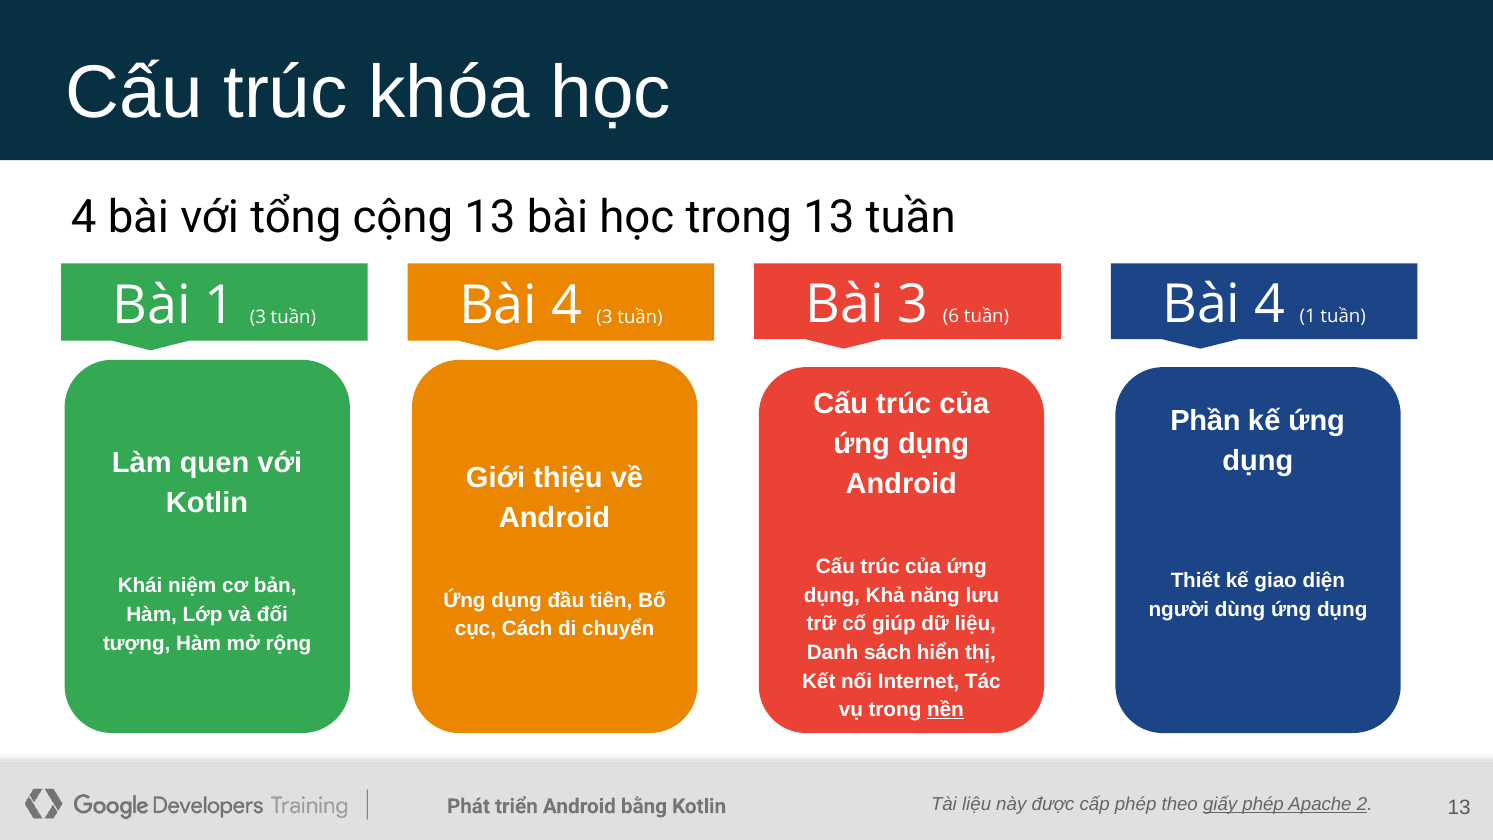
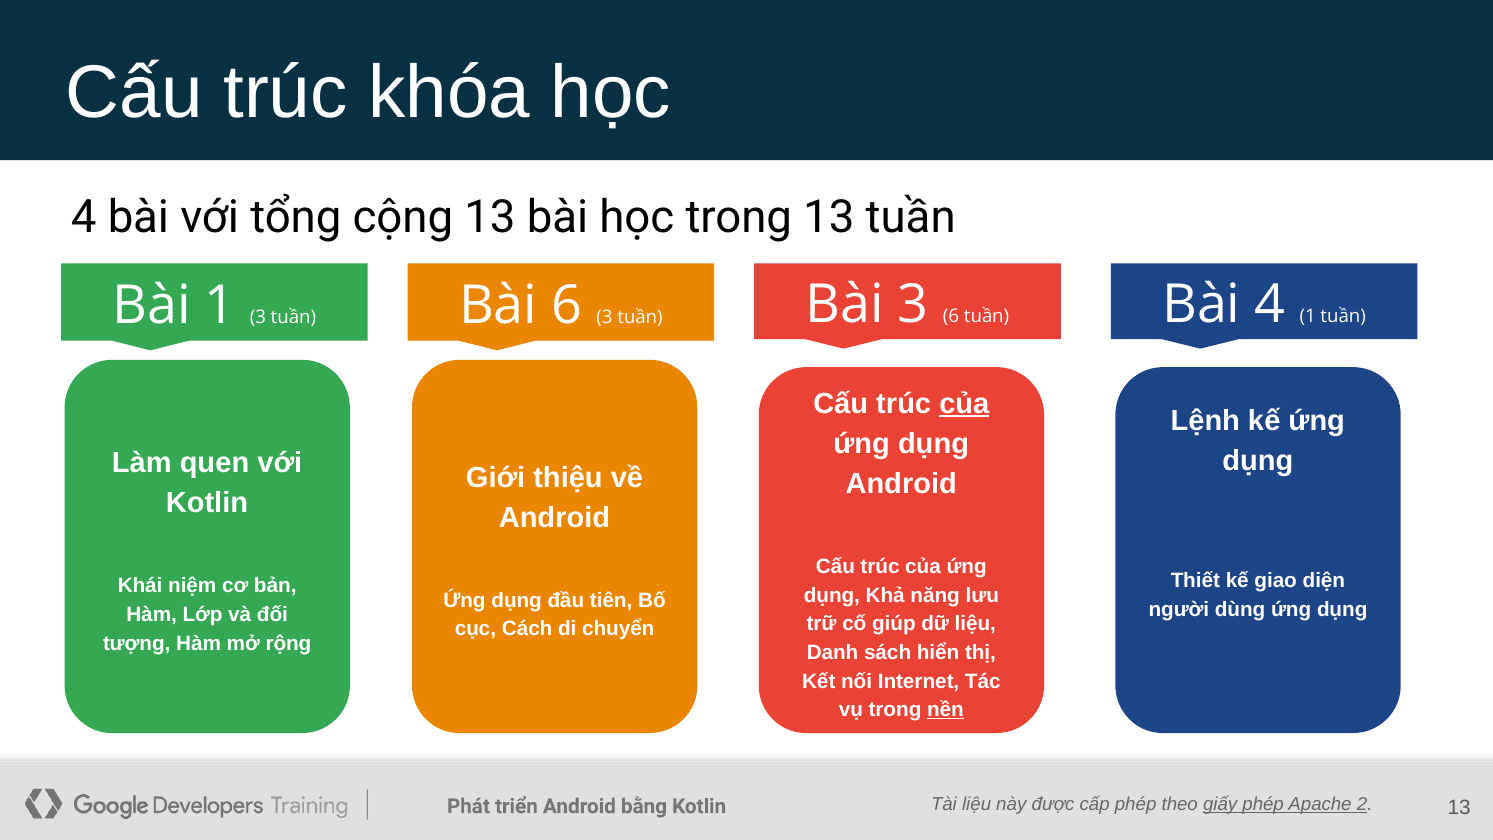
tuần Bài 4: 4 -> 6
của at (964, 404) underline: none -> present
Phần: Phần -> Lệnh
